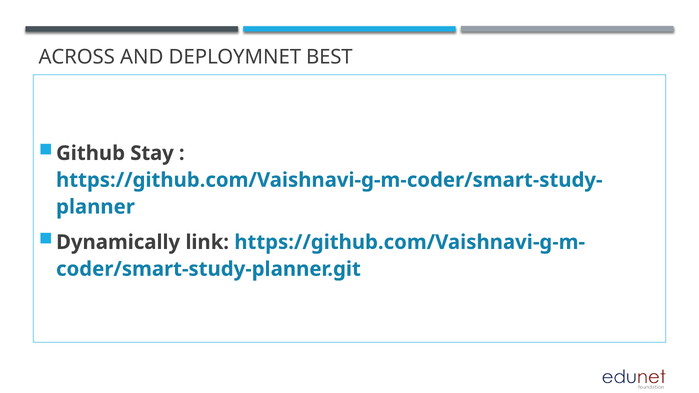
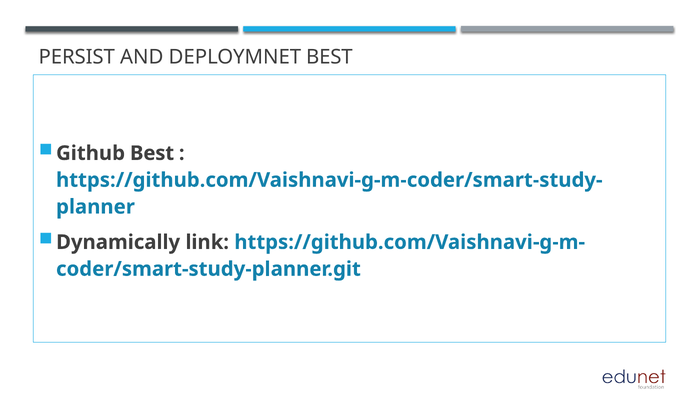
ACROSS: ACROSS -> PERSIST
Github Stay: Stay -> Best
